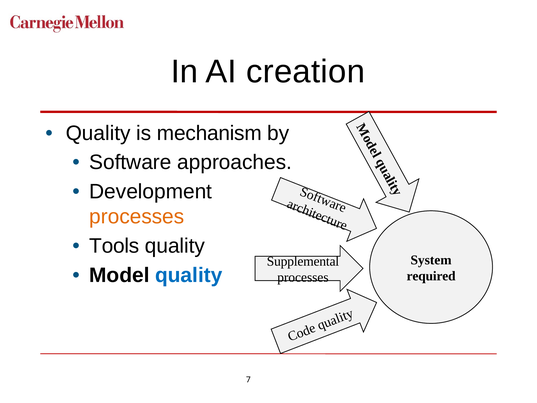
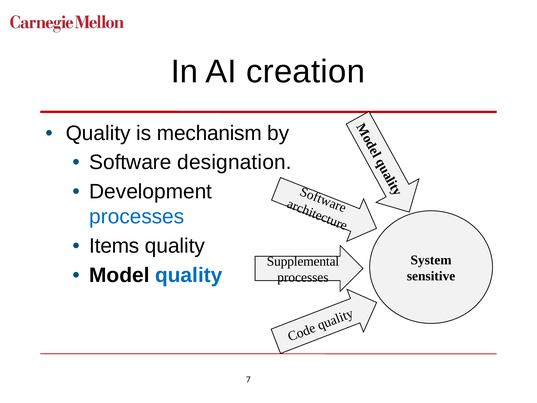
approaches: approaches -> designation
processes at (137, 217) colour: orange -> blue
Tools: Tools -> Items
required: required -> sensitive
